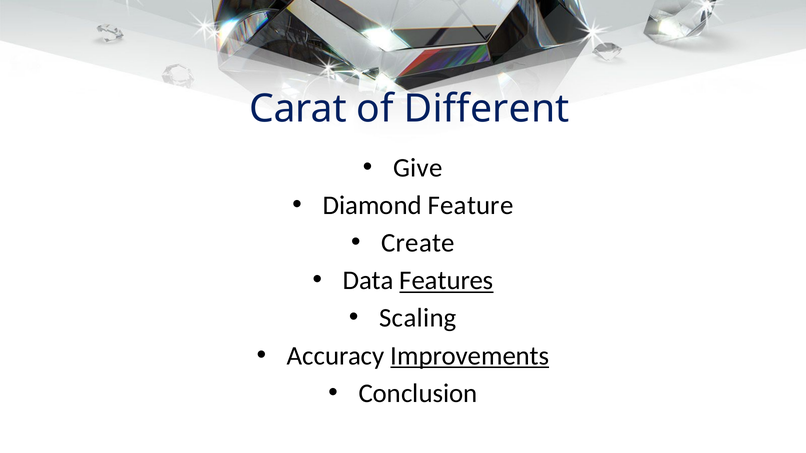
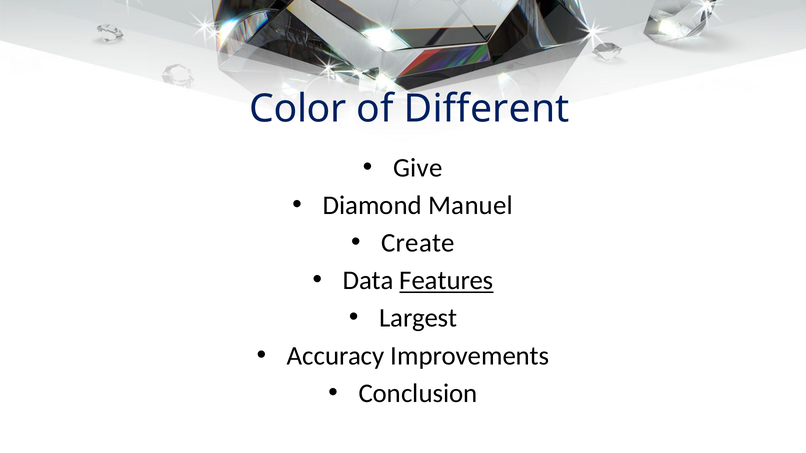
Carat: Carat -> Color
Feature: Feature -> Manuel
Scaling: Scaling -> Largest
Improvements underline: present -> none
